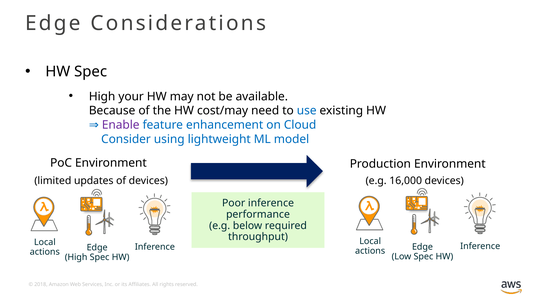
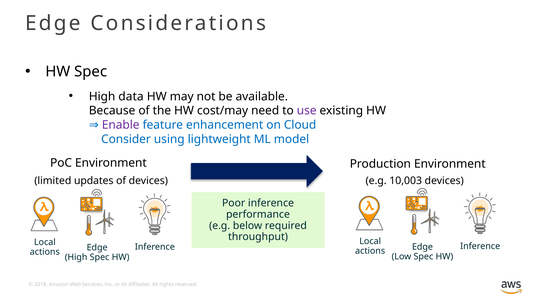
your: your -> data
use colour: blue -> purple
16,000: 16,000 -> 10,003
